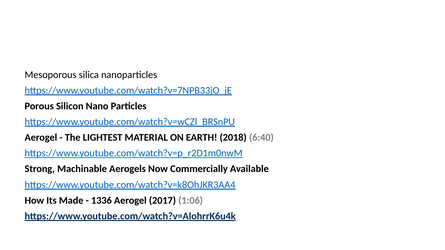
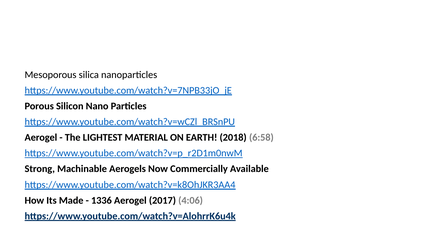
6:40: 6:40 -> 6:58
1:06: 1:06 -> 4:06
